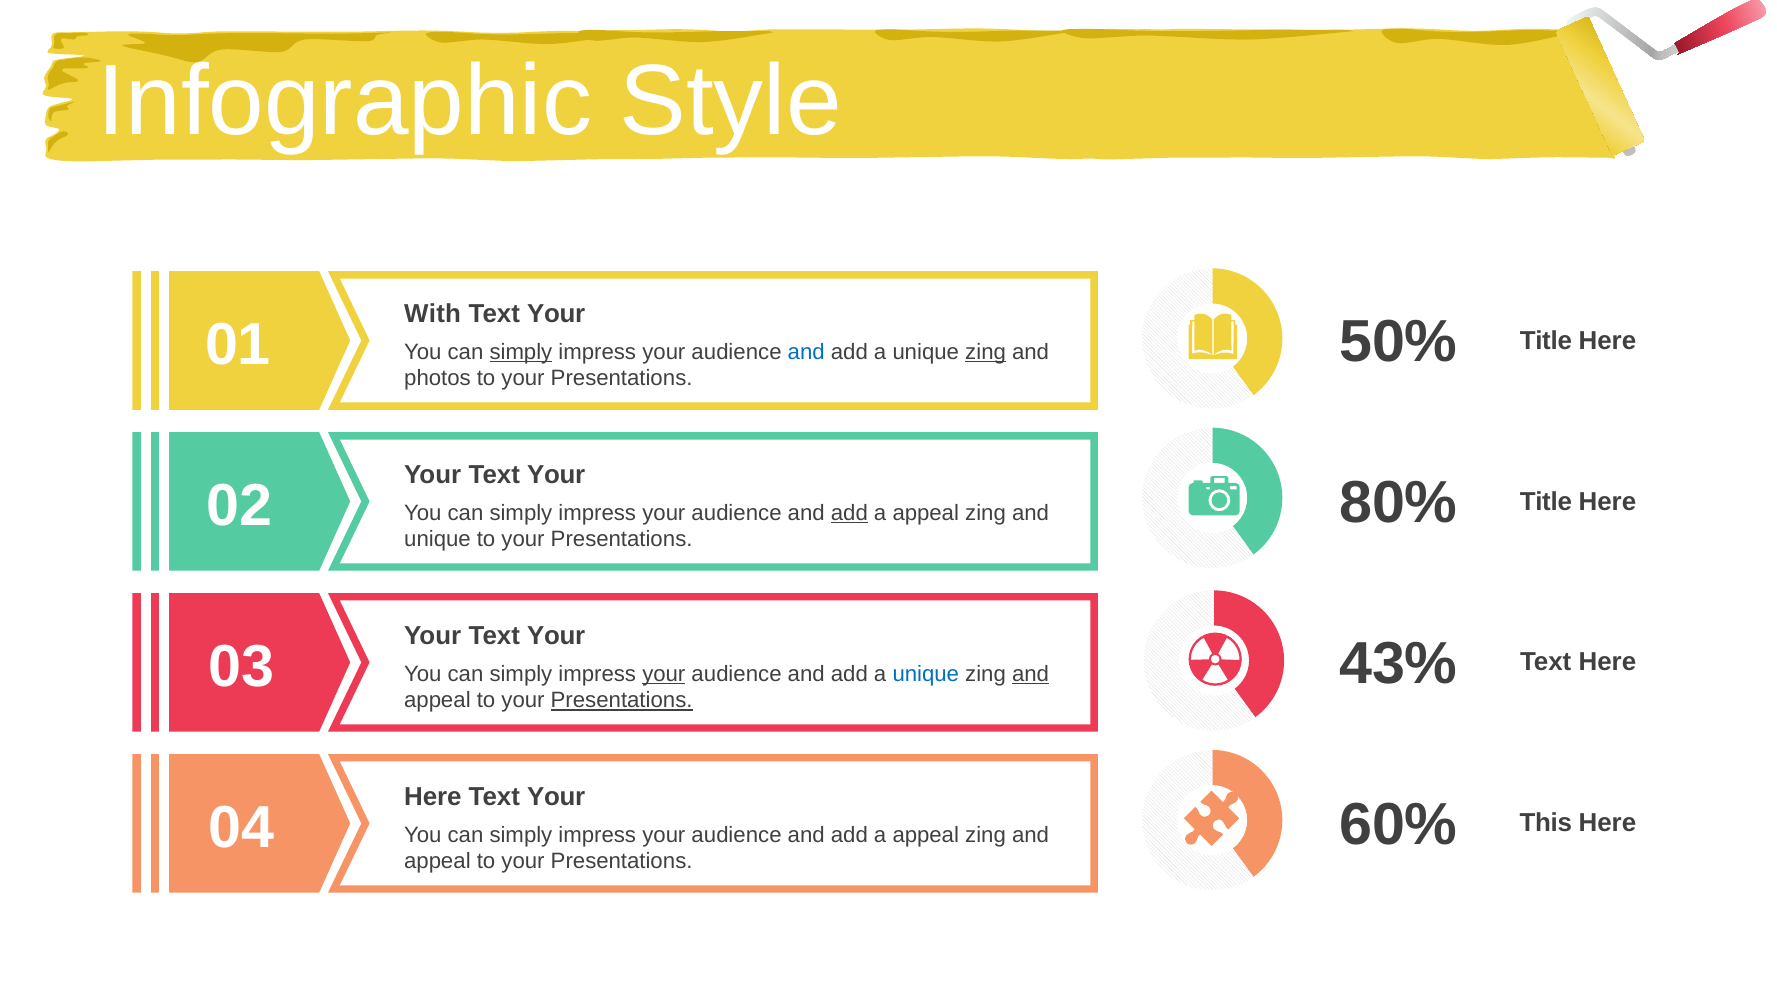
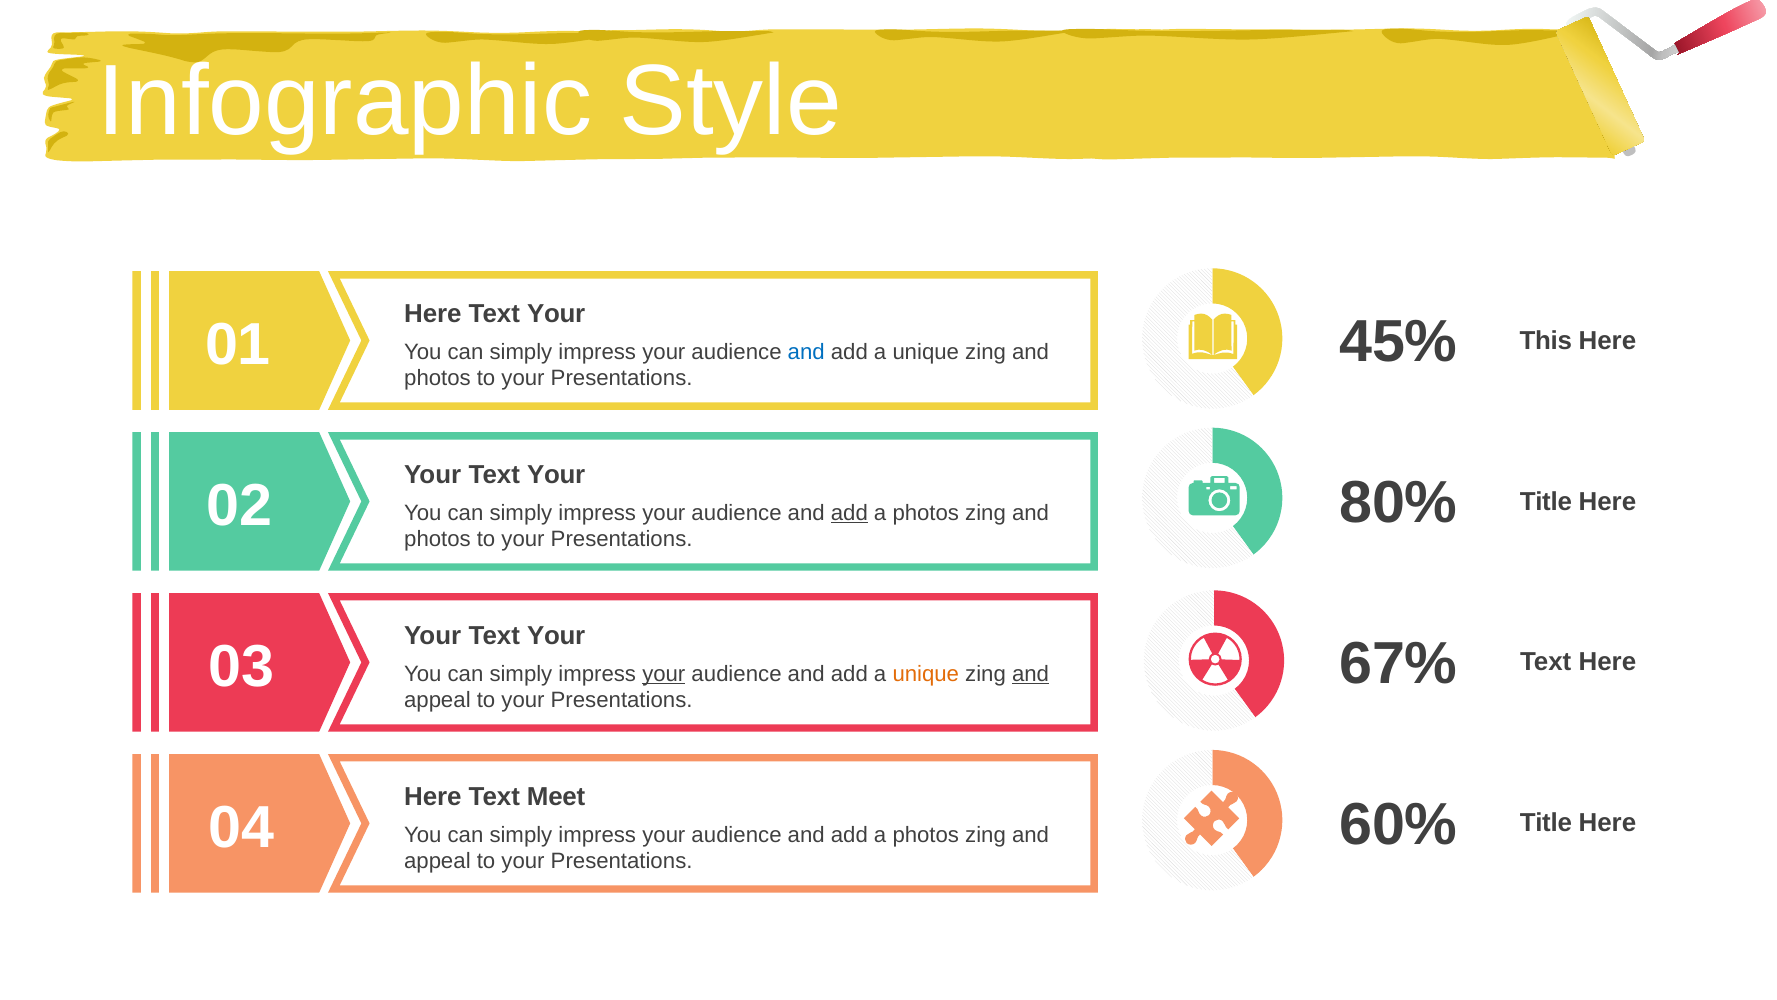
With at (433, 314): With -> Here
50%: 50% -> 45%
Title at (1546, 341): Title -> This
simply at (521, 352) underline: present -> none
zing at (986, 352) underline: present -> none
appeal at (926, 513): appeal -> photos
unique at (437, 539): unique -> photos
43%: 43% -> 67%
unique at (926, 674) colour: blue -> orange
Presentations at (622, 700) underline: present -> none
Your at (556, 796): Your -> Meet
This at (1546, 822): This -> Title
appeal at (926, 835): appeal -> photos
